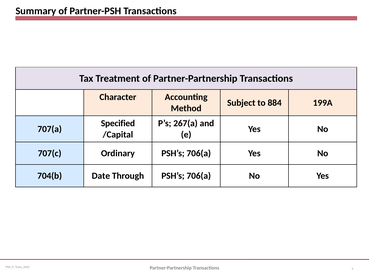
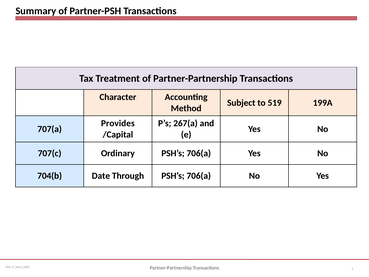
884: 884 -> 519
Specified: Specified -> Provides
